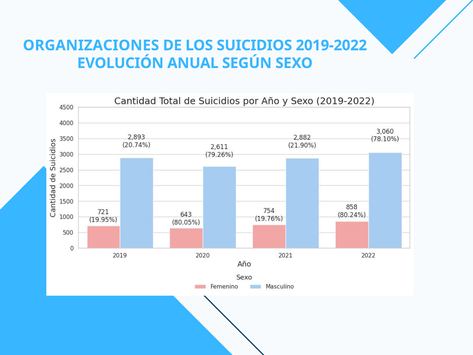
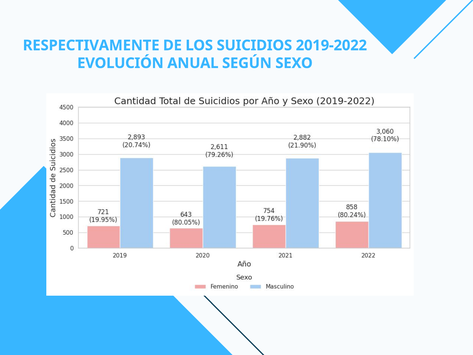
ORGANIZACIONES: ORGANIZACIONES -> RESPECTIVAMENTE
